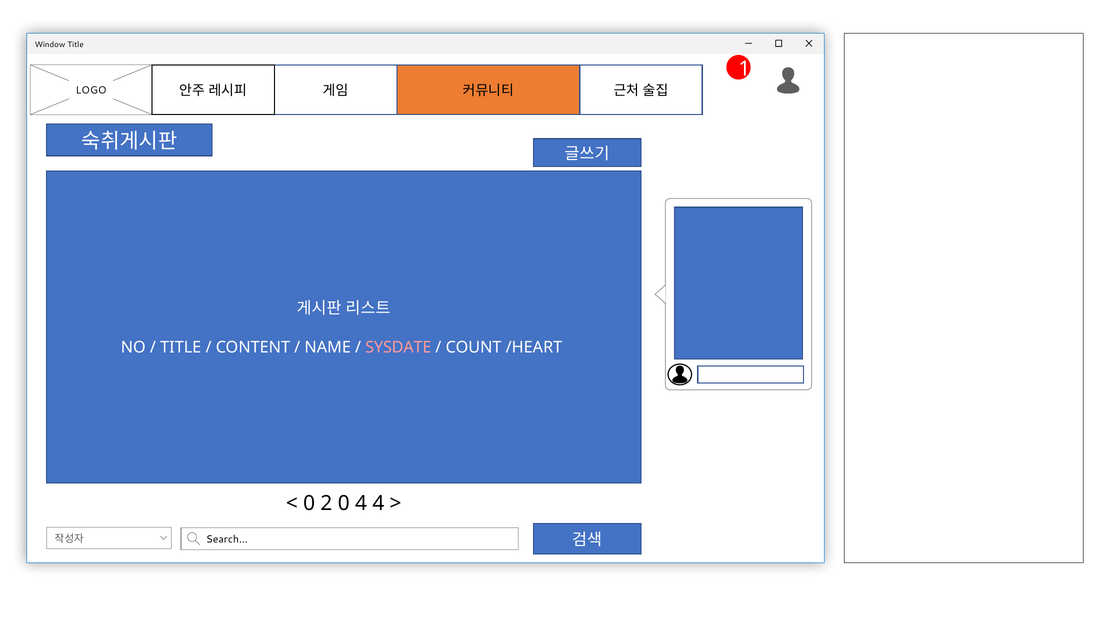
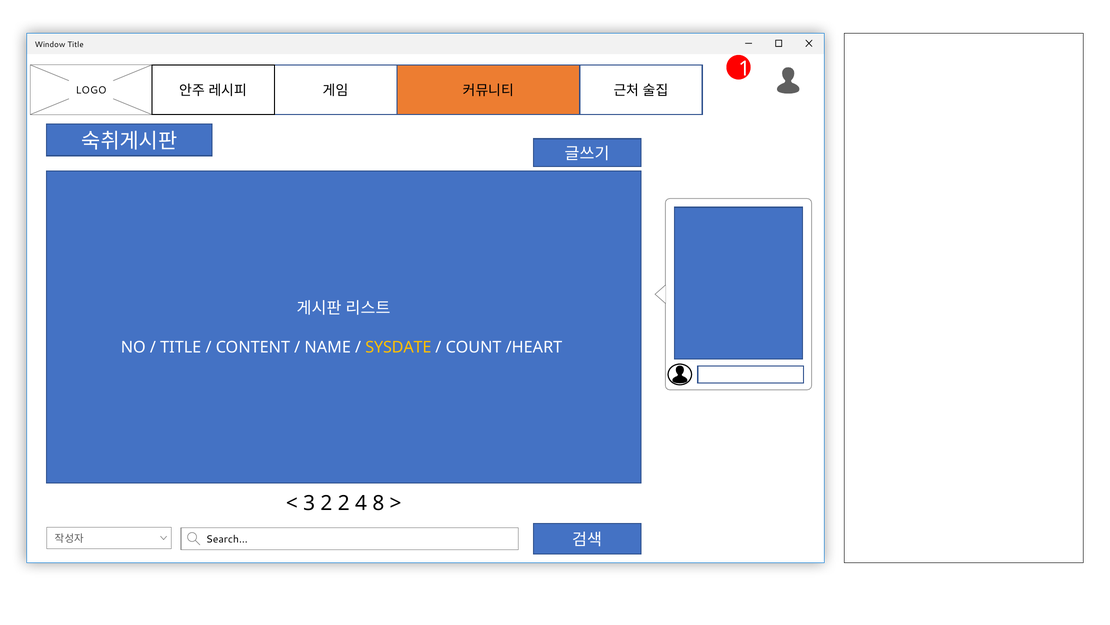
SYSDATE colour: pink -> yellow
0 at (309, 503): 0 -> 3
2 0: 0 -> 2
4 4: 4 -> 8
